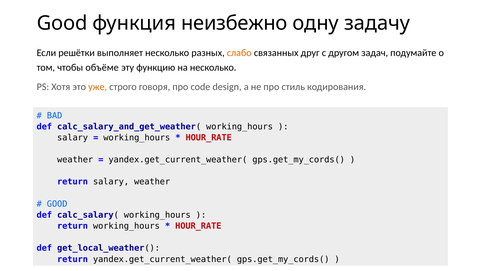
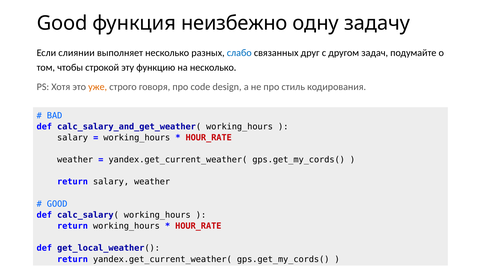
решётки: решётки -> слиянии
слабо colour: orange -> blue
объёме: объёме -> строкой
